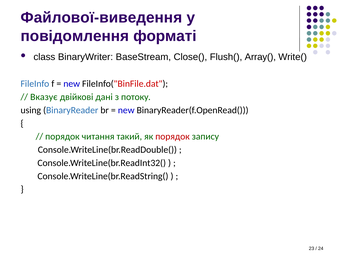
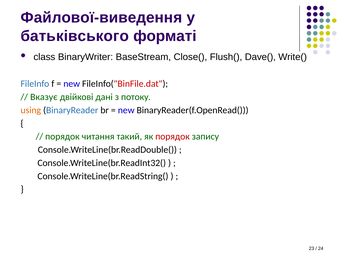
повідомлення: повідомлення -> батьківського
Array(: Array( -> Dave(
using colour: black -> orange
